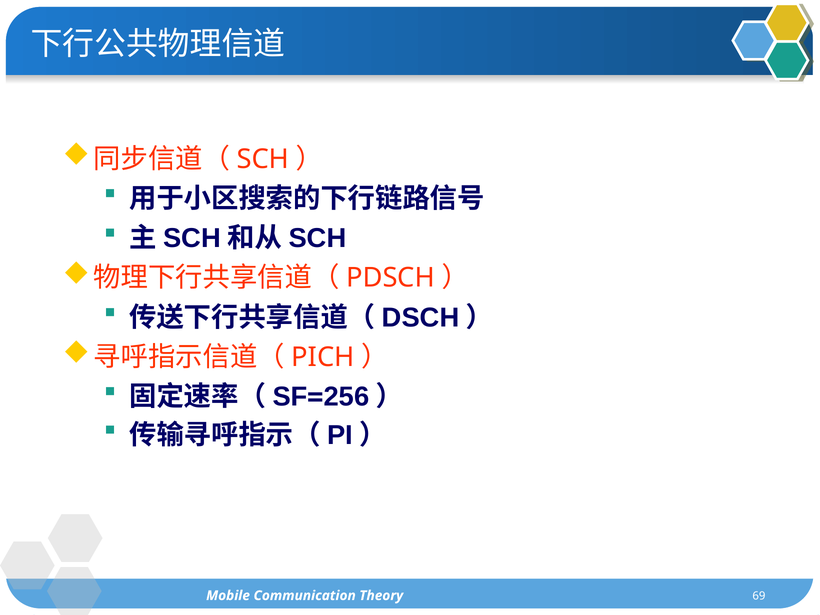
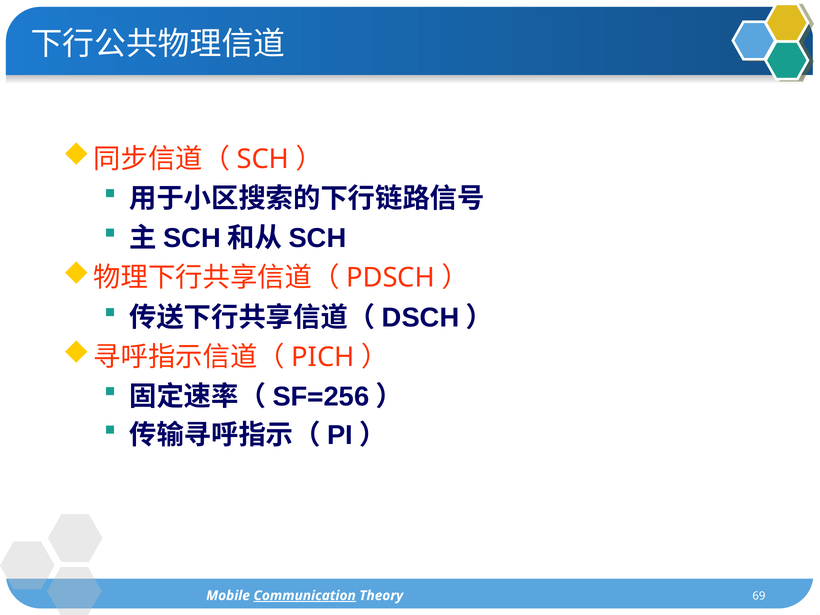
Communication underline: none -> present
